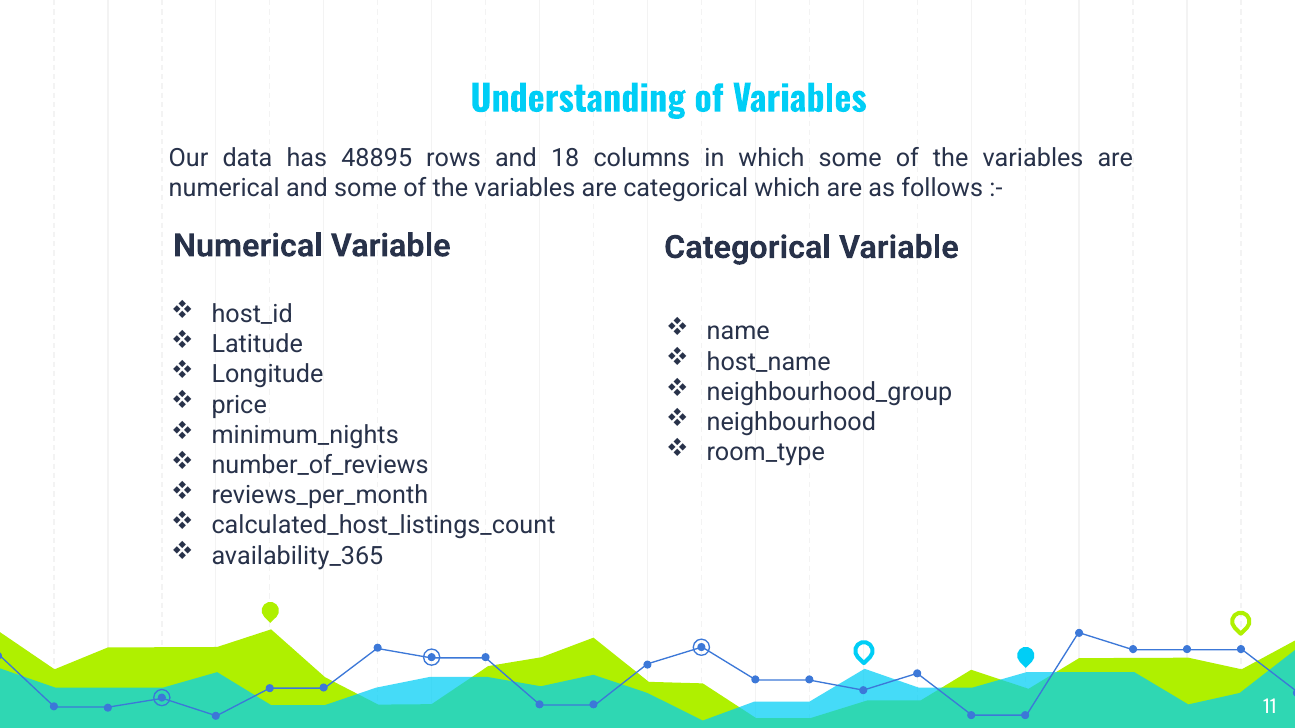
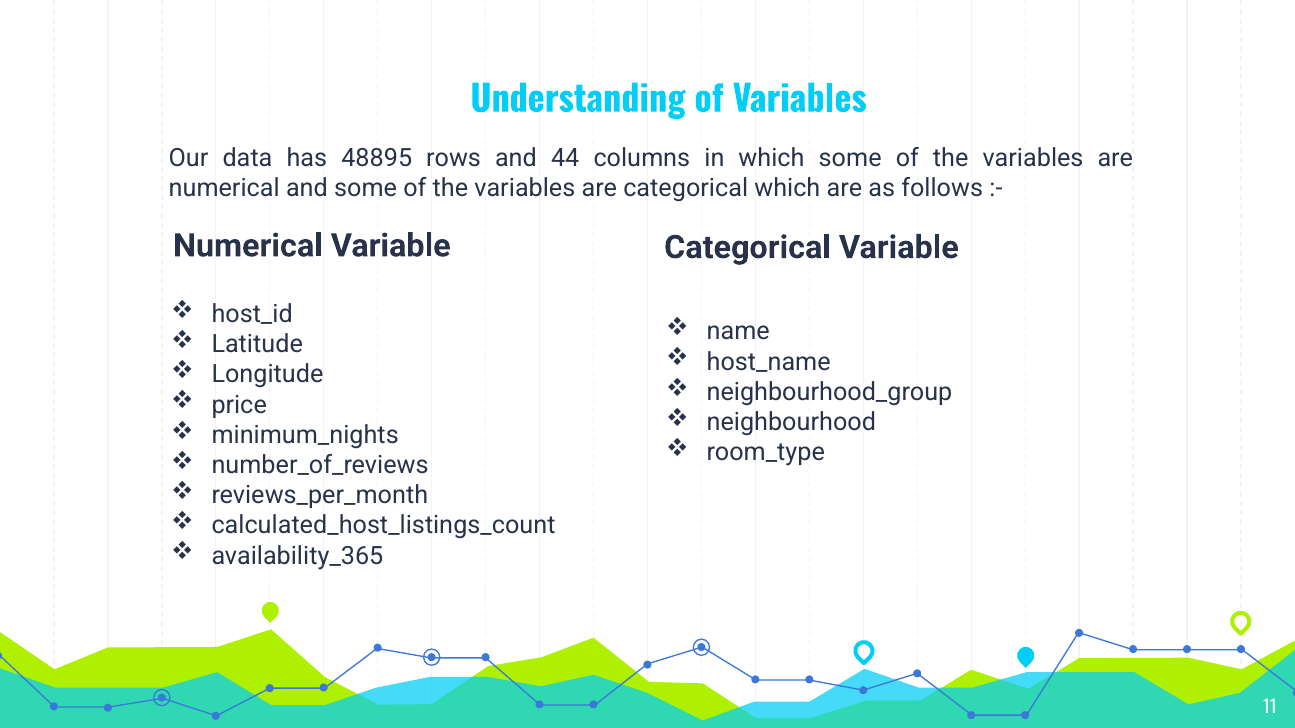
18: 18 -> 44
